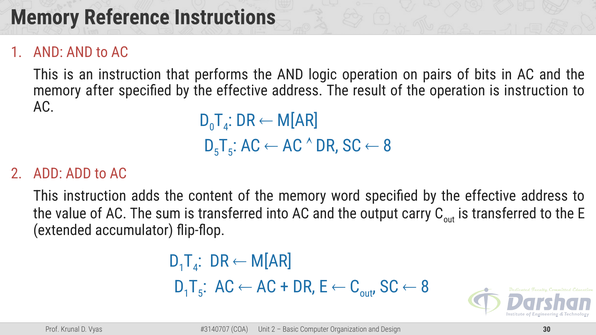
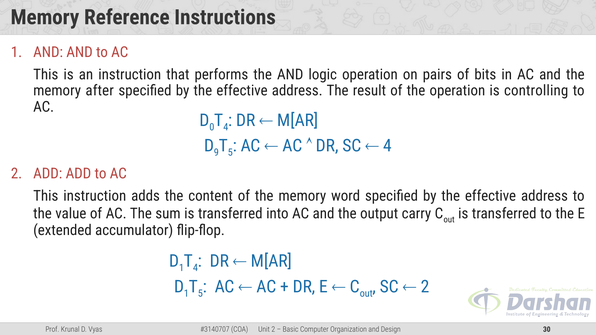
is instruction: instruction -> controlling
5 at (216, 153): 5 -> 9
8 at (388, 146): 8 -> 4
8 at (425, 287): 8 -> 2
